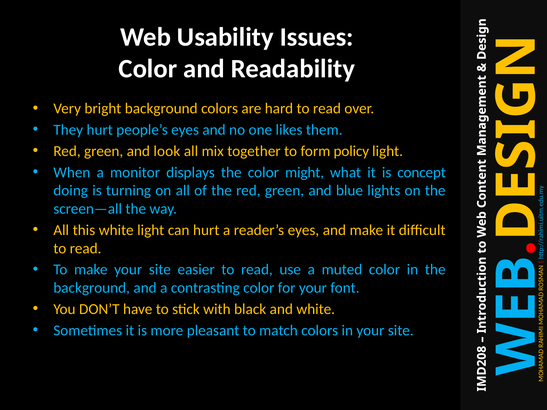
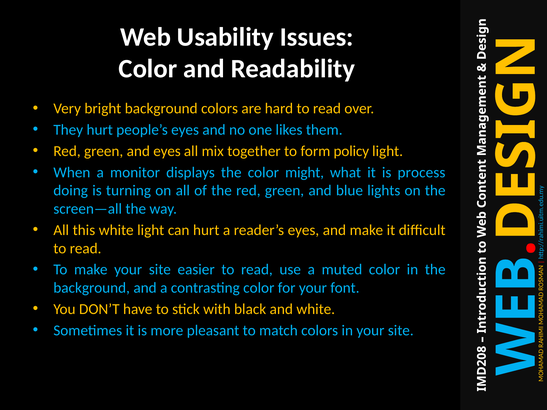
and look: look -> eyes
concept: concept -> process
